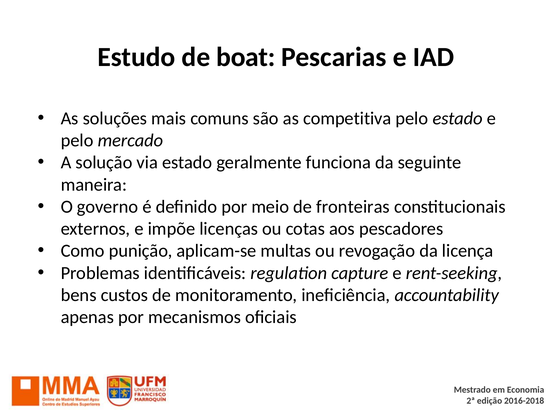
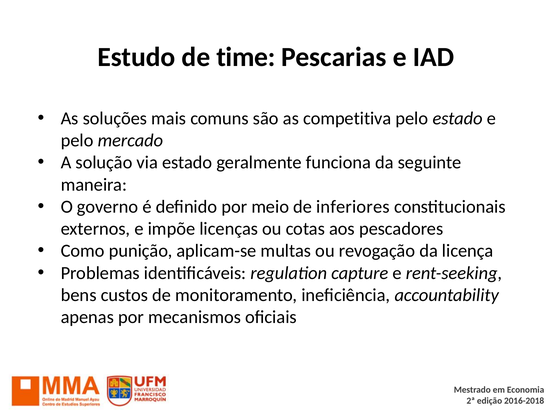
boat: boat -> time
fronteiras: fronteiras -> inferiores
